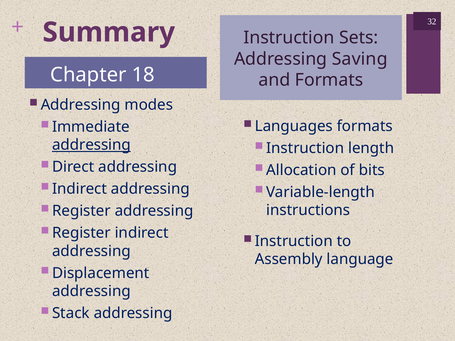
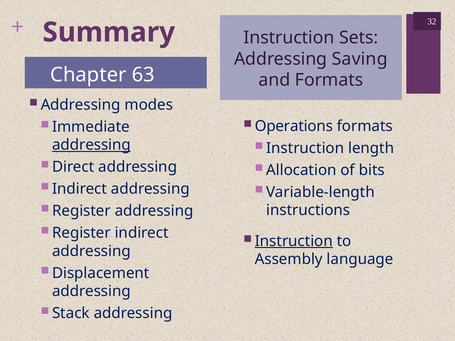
18: 18 -> 63
Languages: Languages -> Operations
Instruction at (294, 241) underline: none -> present
